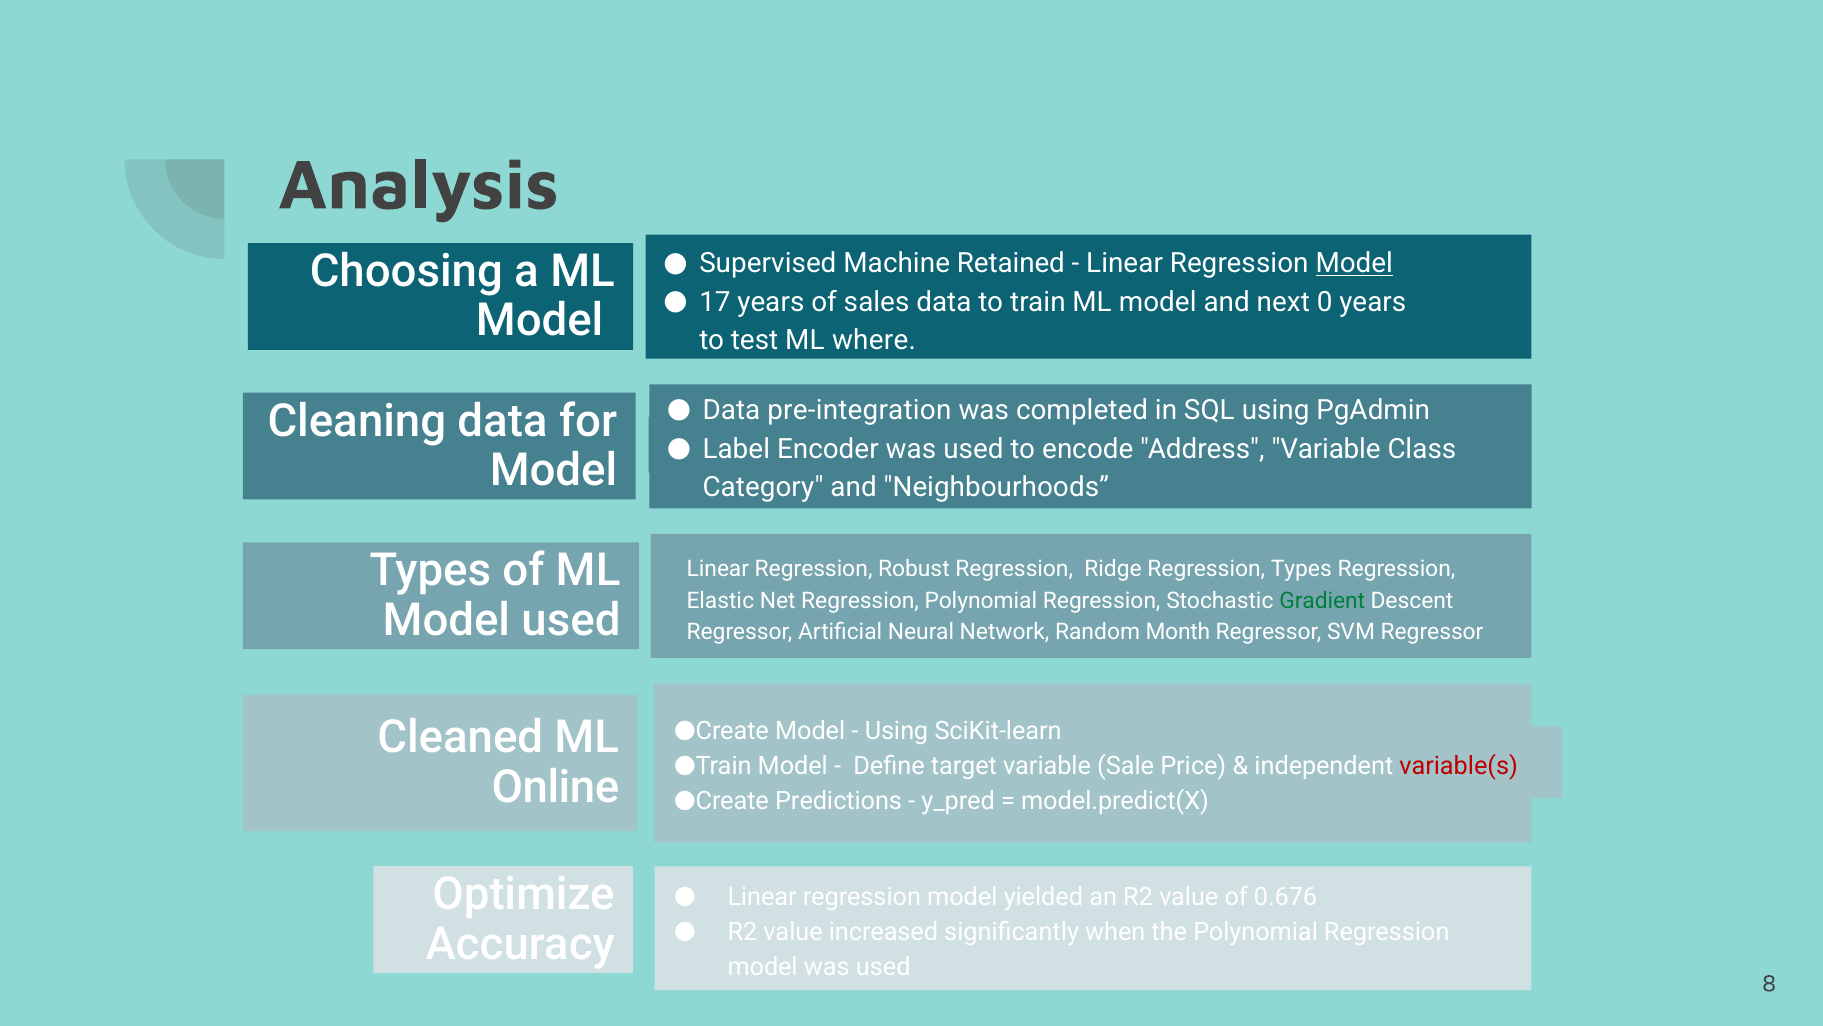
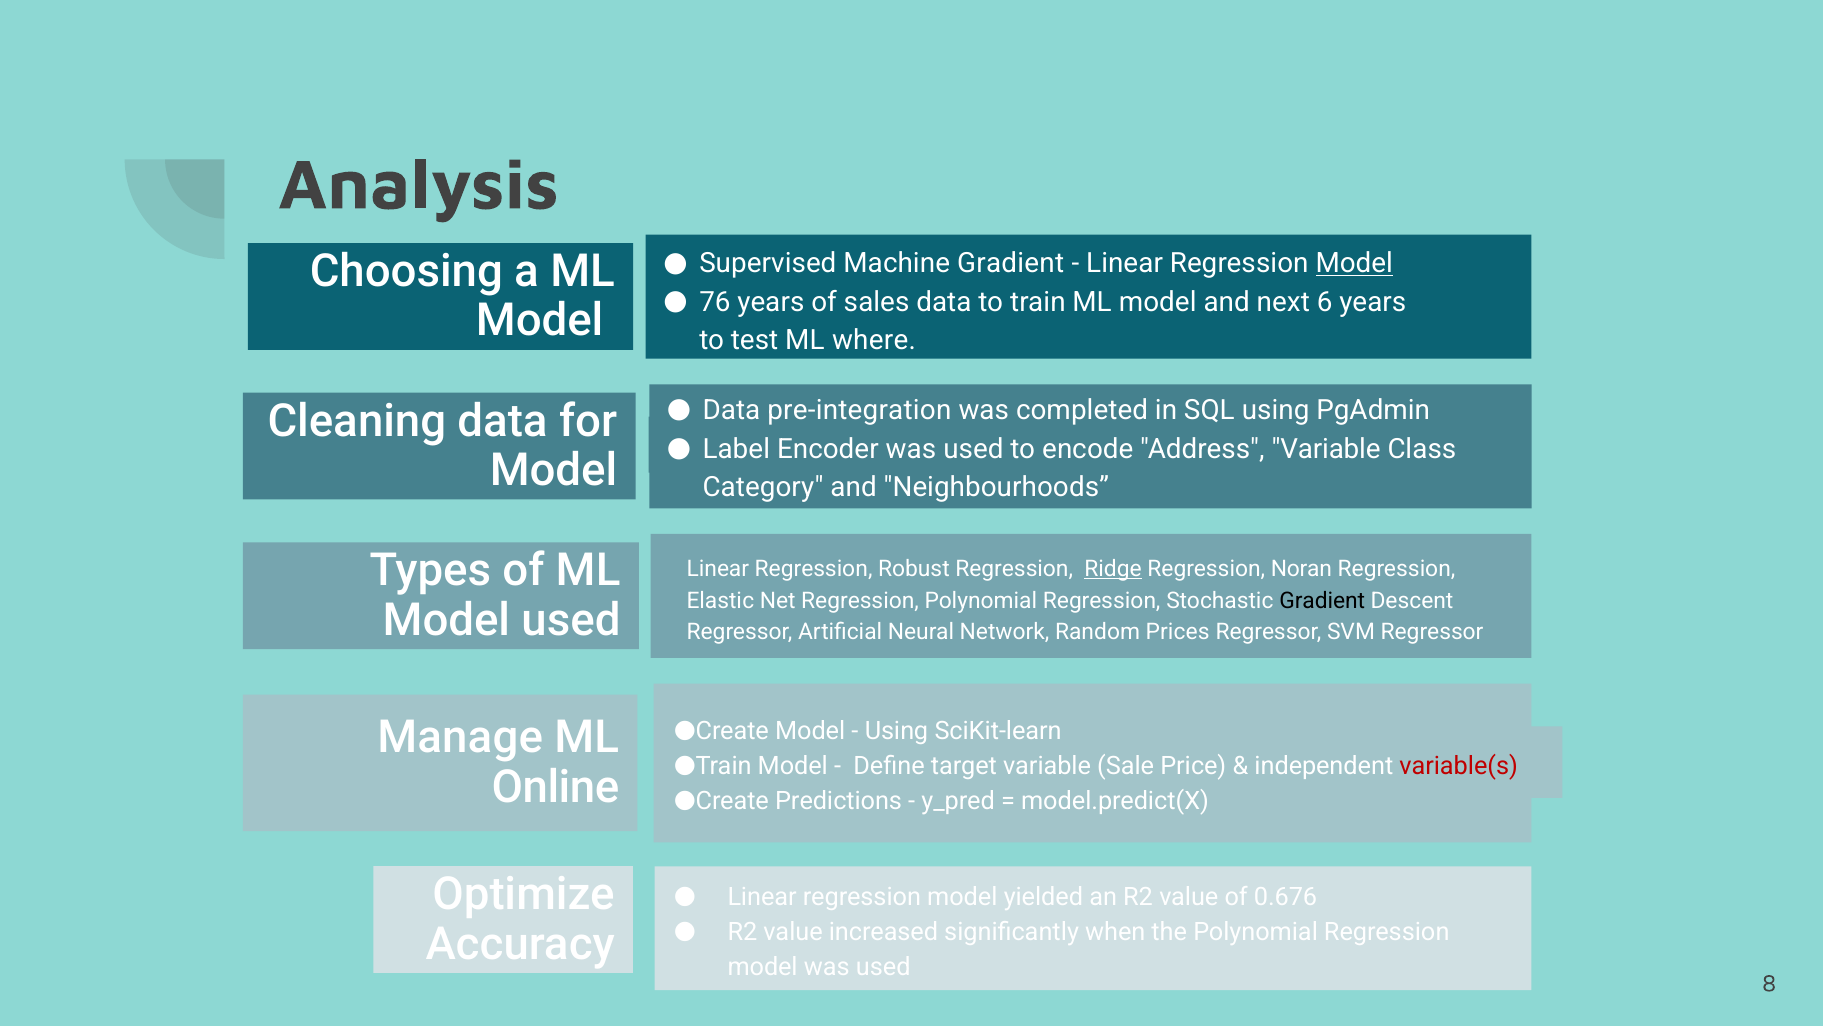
Machine Retained: Retained -> Gradient
17: 17 -> 76
0: 0 -> 6
Ridge underline: none -> present
Regression Types: Types -> Noran
Gradient at (1322, 600) colour: green -> black
Month: Month -> Prices
Cleaned: Cleaned -> Manage
